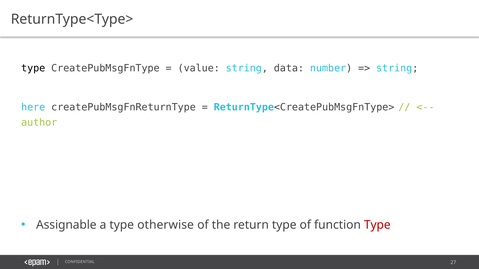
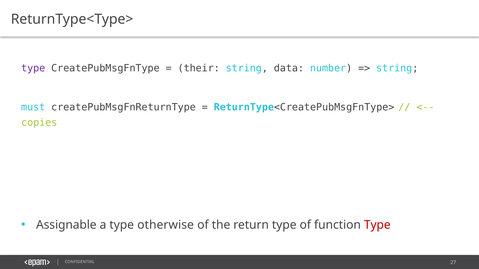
type at (33, 68) colour: black -> purple
value: value -> their
here: here -> must
author: author -> copies
